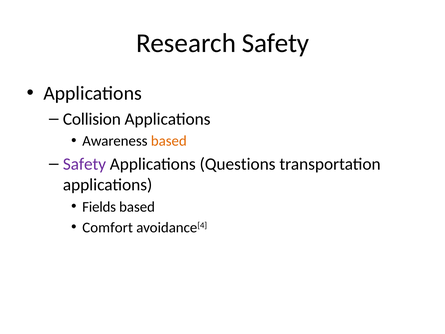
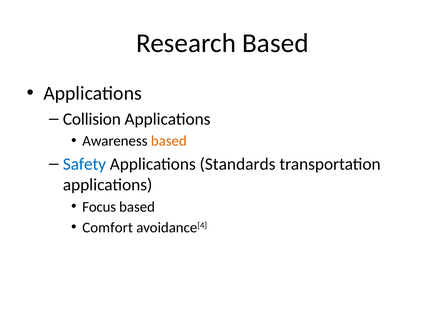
Research Safety: Safety -> Based
Safety at (84, 164) colour: purple -> blue
Questions: Questions -> Standards
Fields: Fields -> Focus
